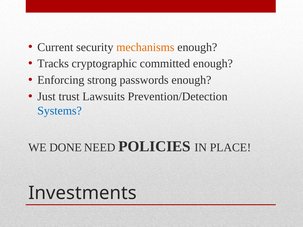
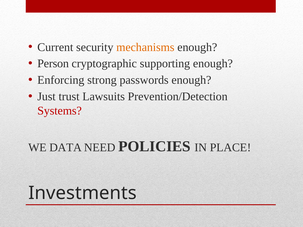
Tracks: Tracks -> Person
committed: committed -> supporting
Systems colour: blue -> red
DONE: DONE -> DATA
